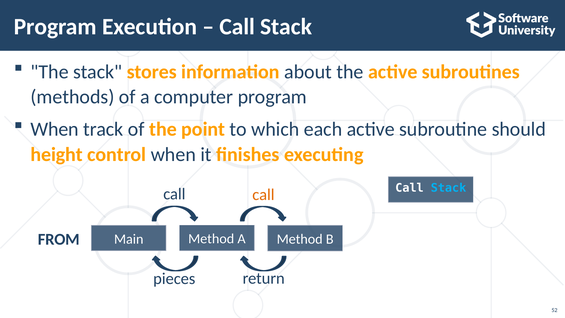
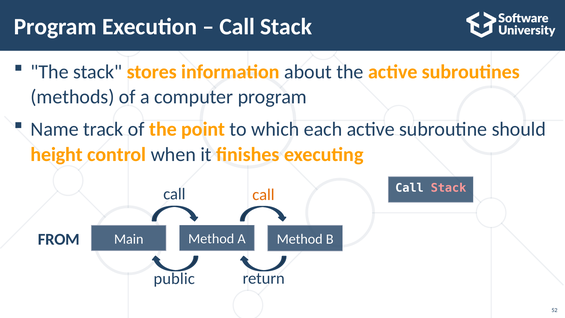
When at (55, 129): When -> Name
Stack at (449, 188) colour: light blue -> pink
pieces: pieces -> public
